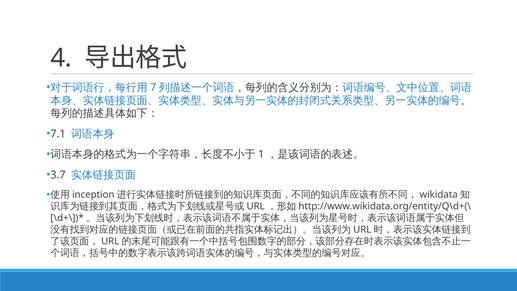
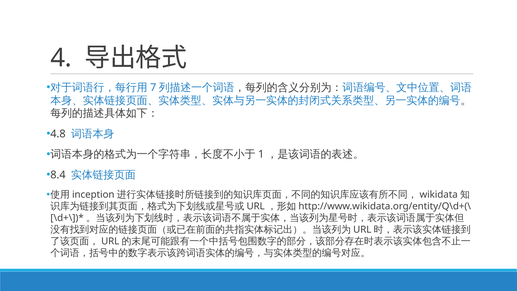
7.1: 7.1 -> 4.8
3.7: 3.7 -> 8.4
